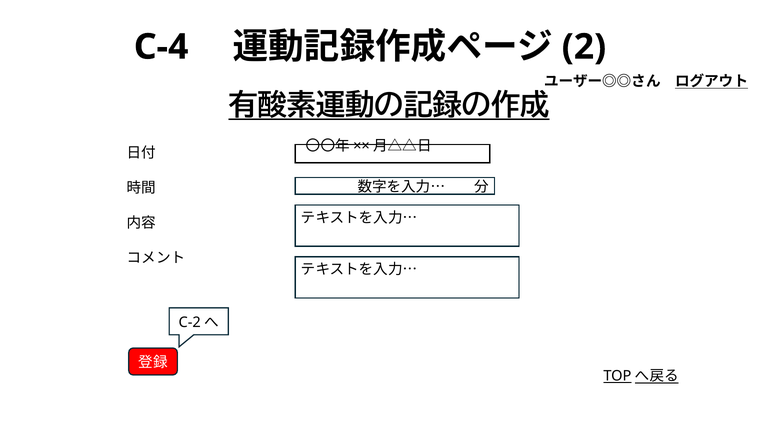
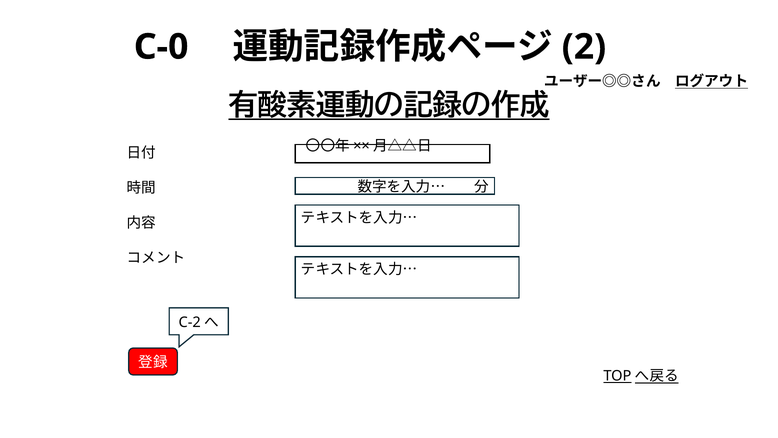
C-4: C-4 -> C-0
